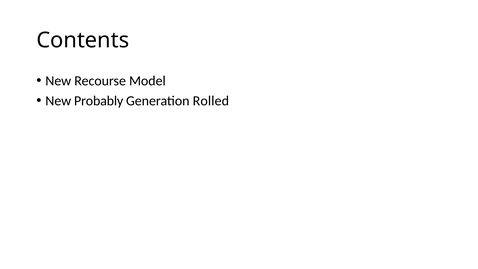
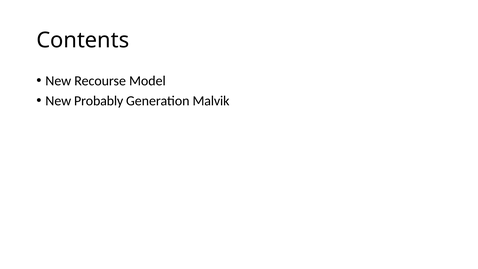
Rolled: Rolled -> Malvik
